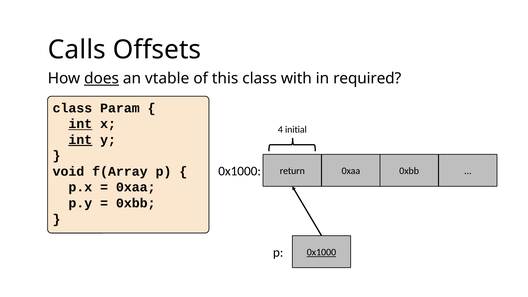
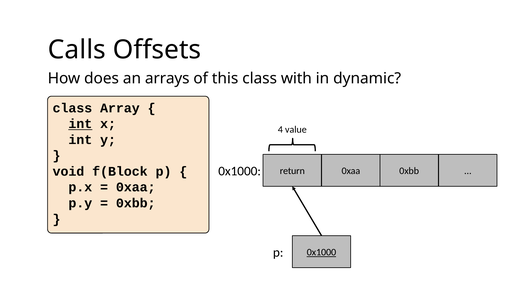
does underline: present -> none
vtable: vtable -> arrays
required: required -> dynamic
Param: Param -> Array
initial: initial -> value
int at (80, 140) underline: present -> none
f(Array: f(Array -> f(Block
